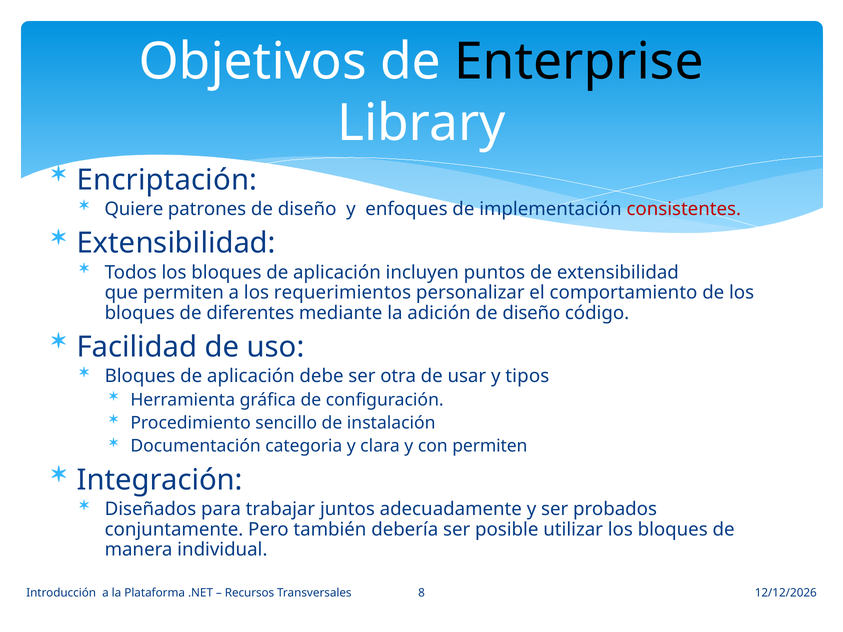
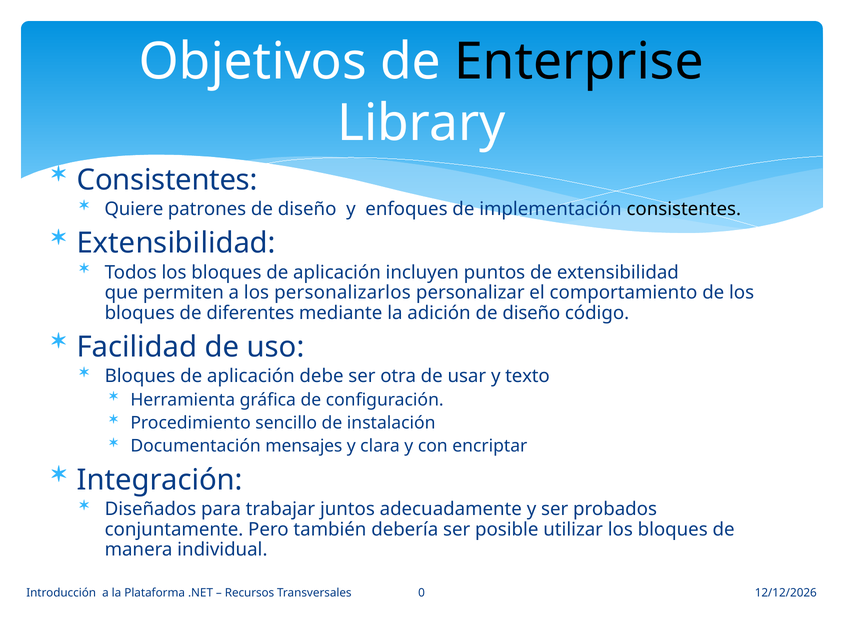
Encriptación at (167, 180): Encriptación -> Consistentes
consistentes at (684, 209) colour: red -> black
requerimientos: requerimientos -> personalizarlos
tipos: tipos -> texto
categoria: categoria -> mensajes
con permiten: permiten -> encriptar
8: 8 -> 0
